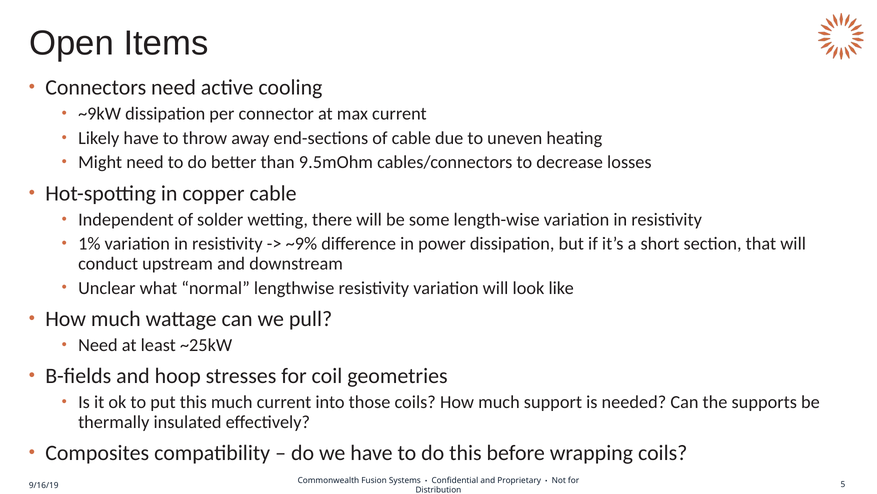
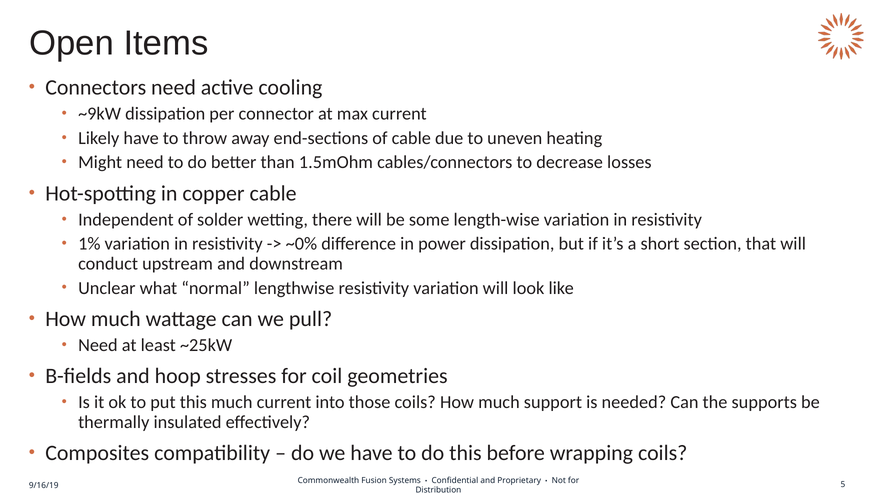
9.5mOhm: 9.5mOhm -> 1.5mOhm
~9%: ~9% -> ~0%
